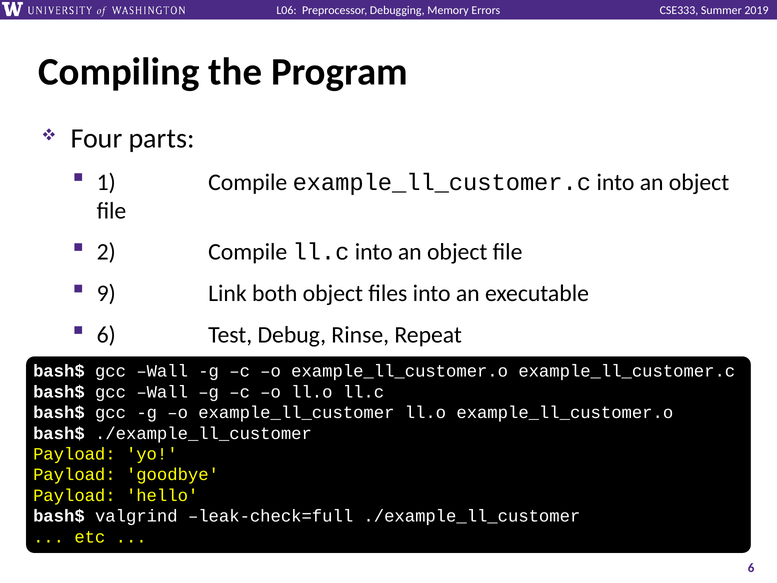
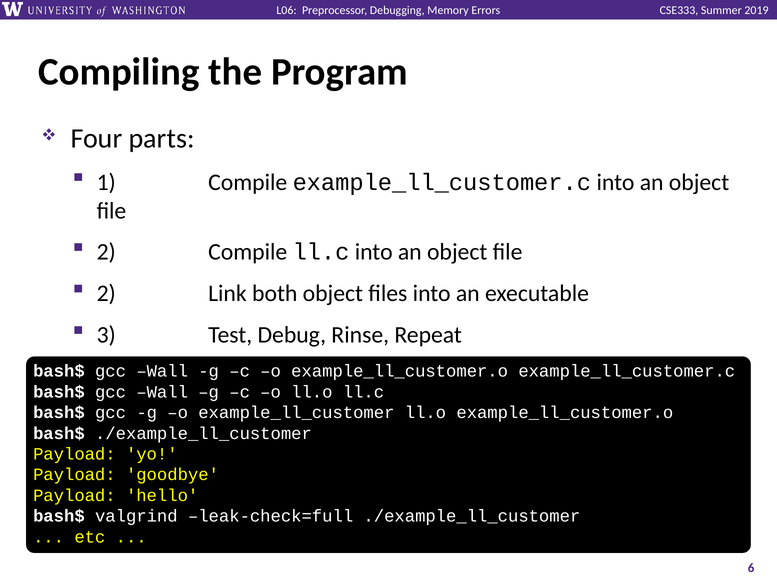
9 at (106, 293): 9 -> 2
6 at (106, 335): 6 -> 3
